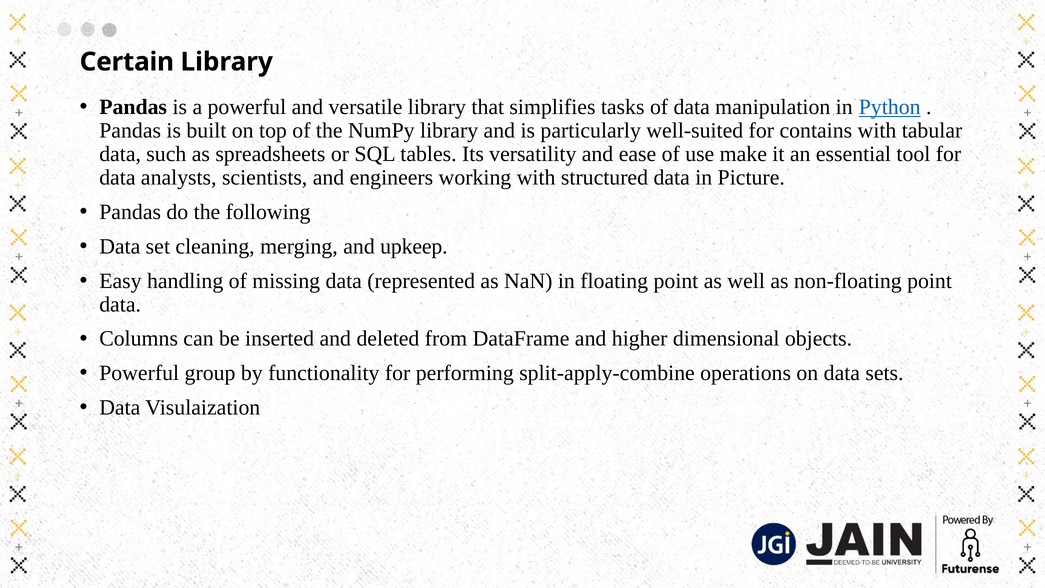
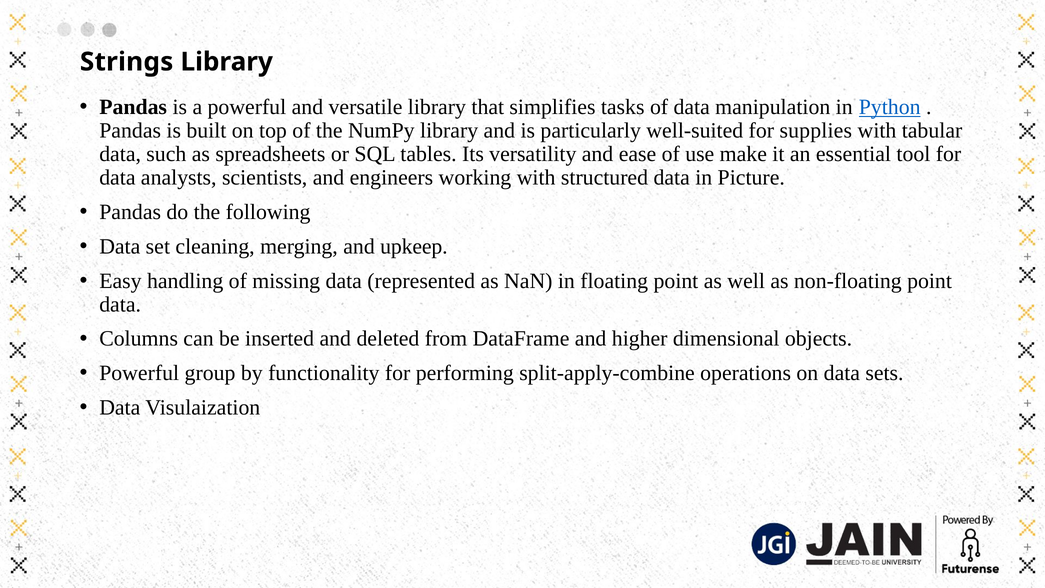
Certain: Certain -> Strings
contains: contains -> supplies
